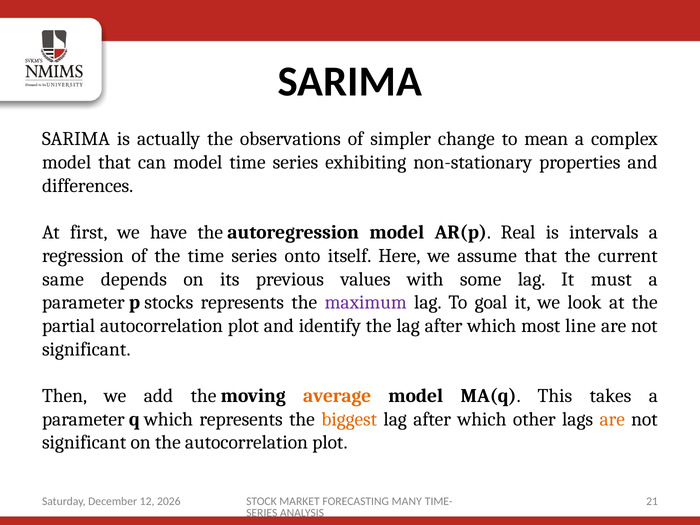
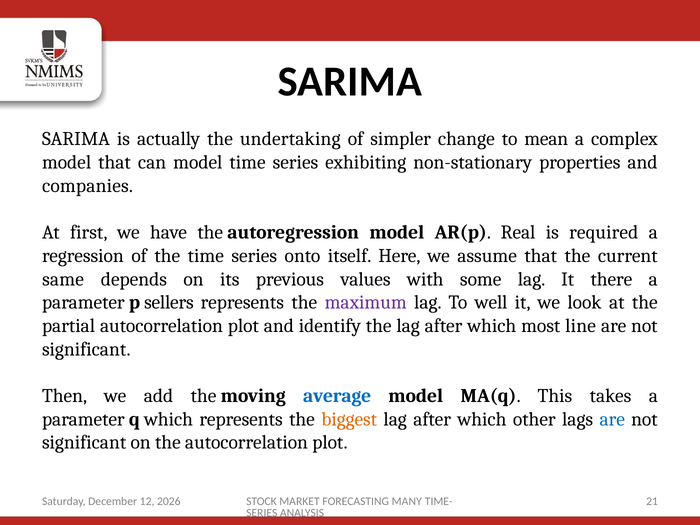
observations: observations -> undertaking
differences: differences -> companies
intervals: intervals -> required
must: must -> there
stocks: stocks -> sellers
goal: goal -> well
average colour: orange -> blue
are at (612, 419) colour: orange -> blue
